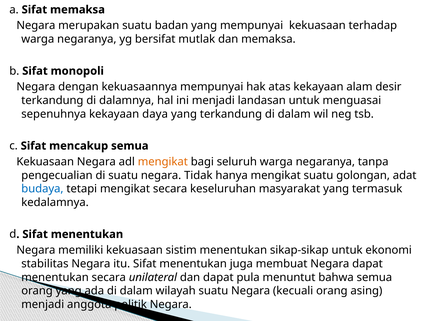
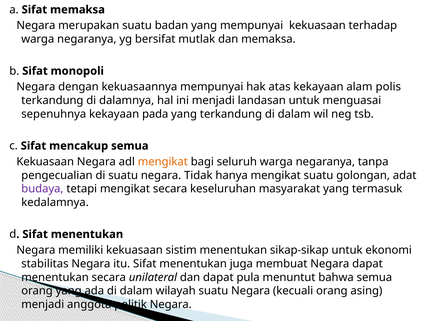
desir: desir -> polis
daya: daya -> pada
budaya colour: blue -> purple
